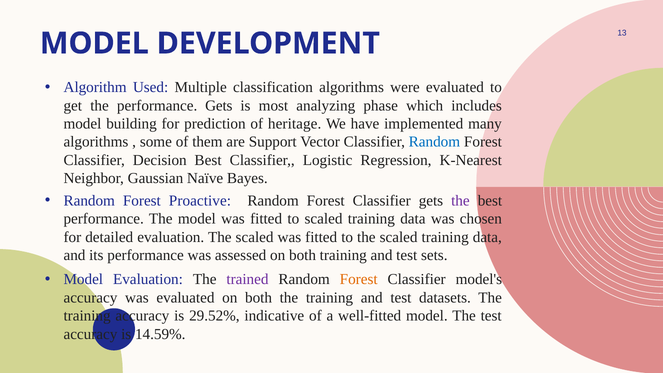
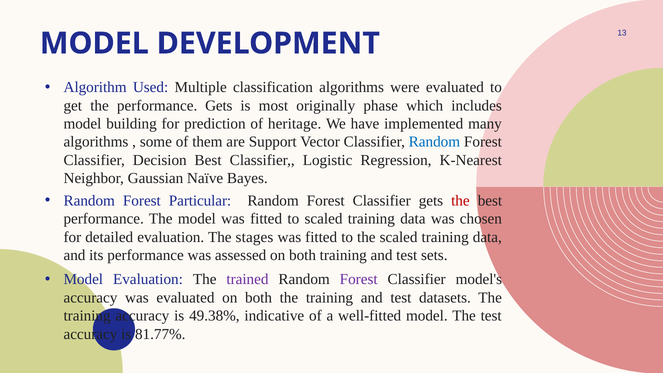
analyzing: analyzing -> originally
Proactive: Proactive -> Particular
the at (460, 201) colour: purple -> red
evaluation The scaled: scaled -> stages
Forest at (359, 279) colour: orange -> purple
29.52%: 29.52% -> 49.38%
14.59%: 14.59% -> 81.77%
